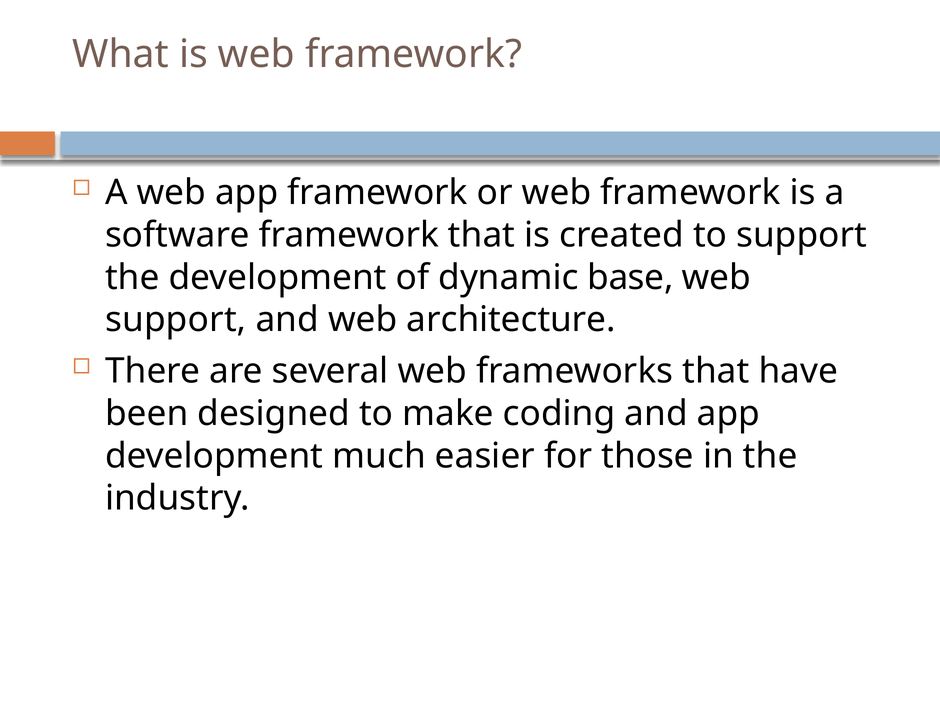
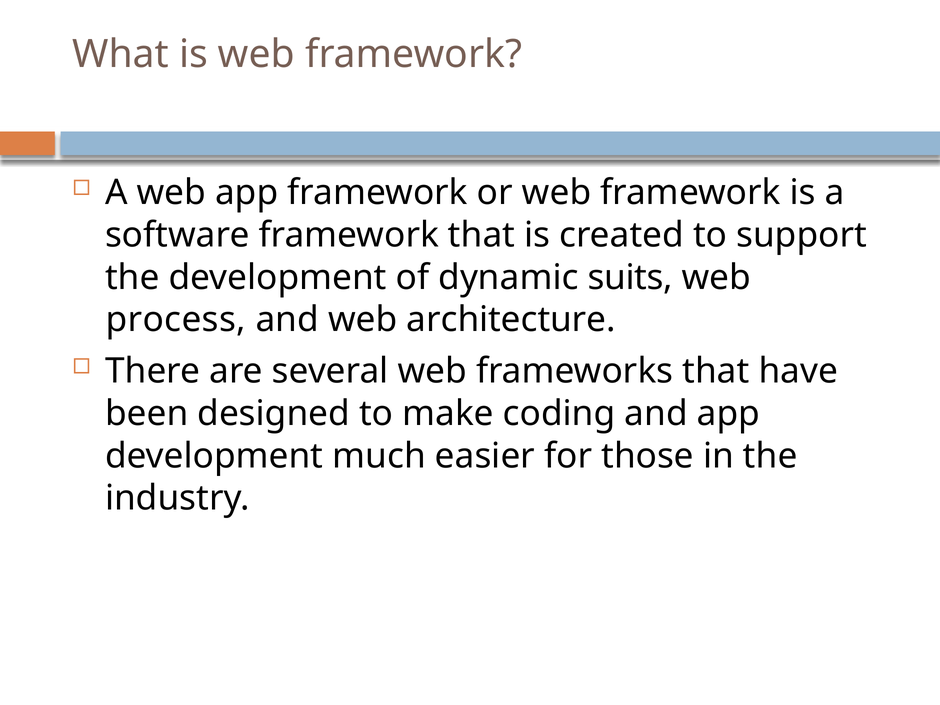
base: base -> suits
support at (176, 320): support -> process
